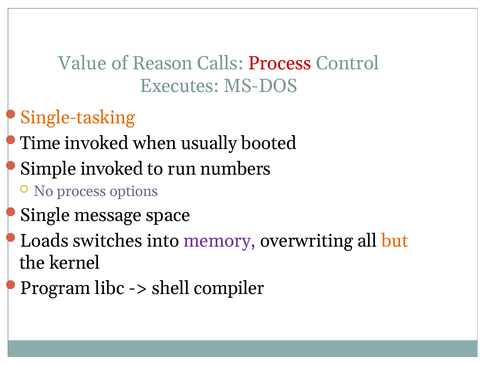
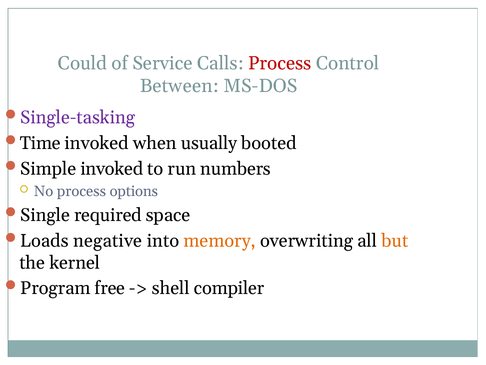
Value: Value -> Could
Reason: Reason -> Service
Executes: Executes -> Between
Single-tasking colour: orange -> purple
message: message -> required
switches: switches -> negative
memory colour: purple -> orange
libc: libc -> free
